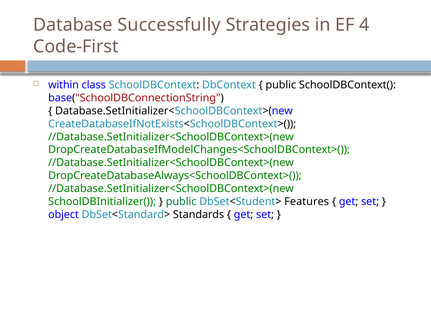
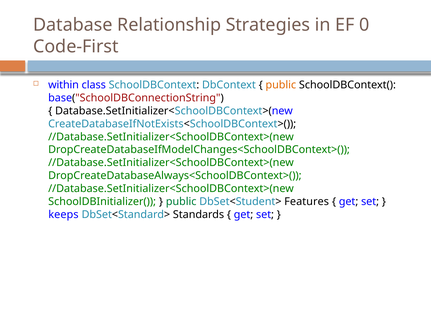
Successfully: Successfully -> Relationship
4: 4 -> 0
public at (281, 85) colour: black -> orange
object: object -> keeps
